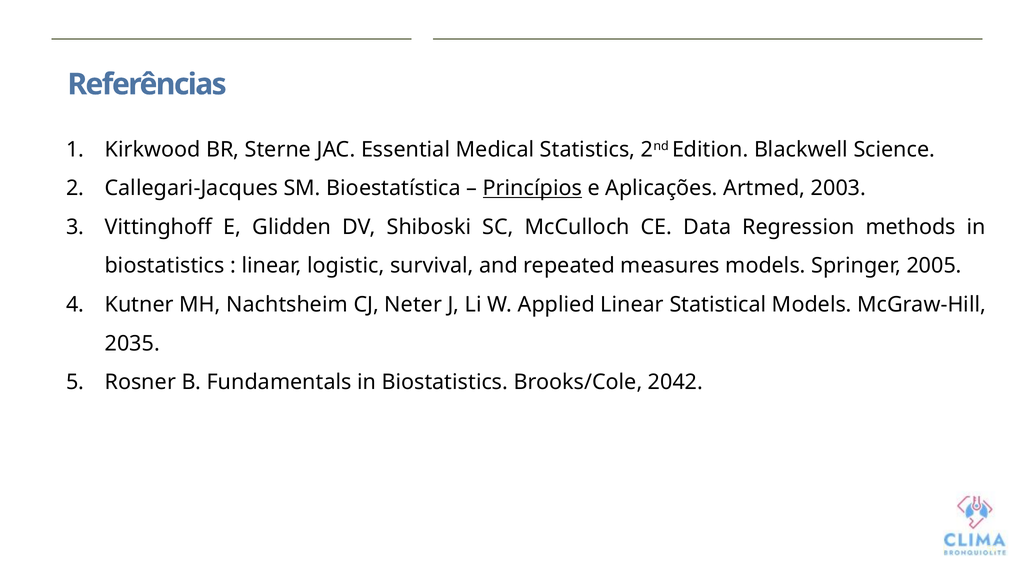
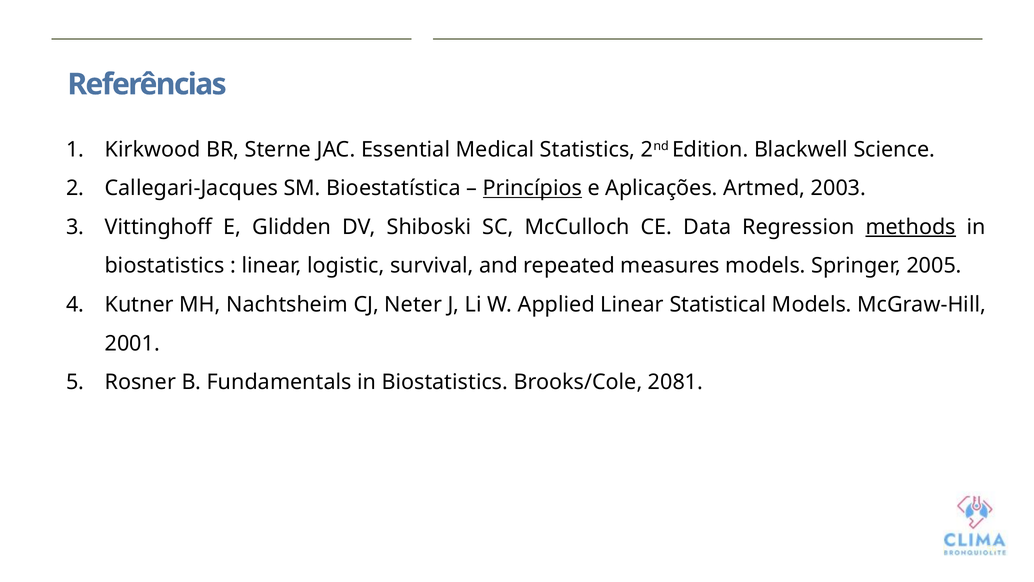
methods underline: none -> present
2035: 2035 -> 2001
2042: 2042 -> 2081
